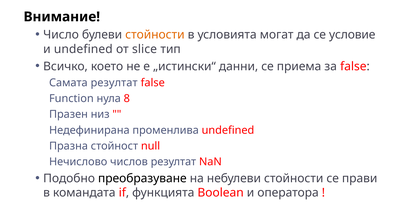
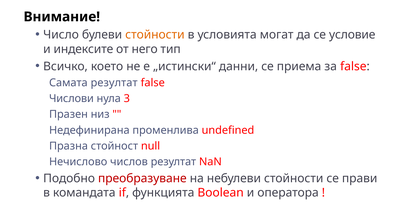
и undefined: undefined -> индексите
slice: slice -> него
Function: Function -> Числови
8: 8 -> 3
преобразуване colour: black -> red
